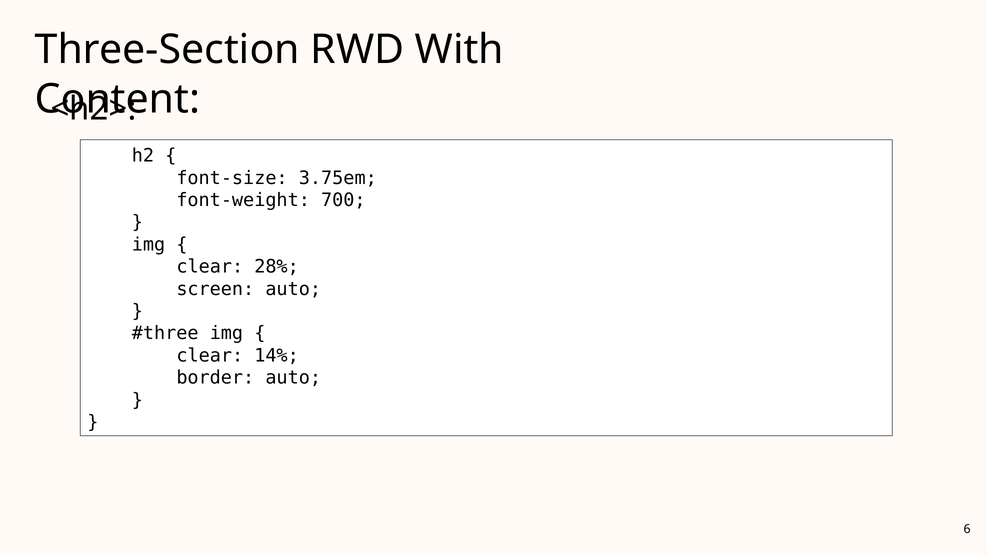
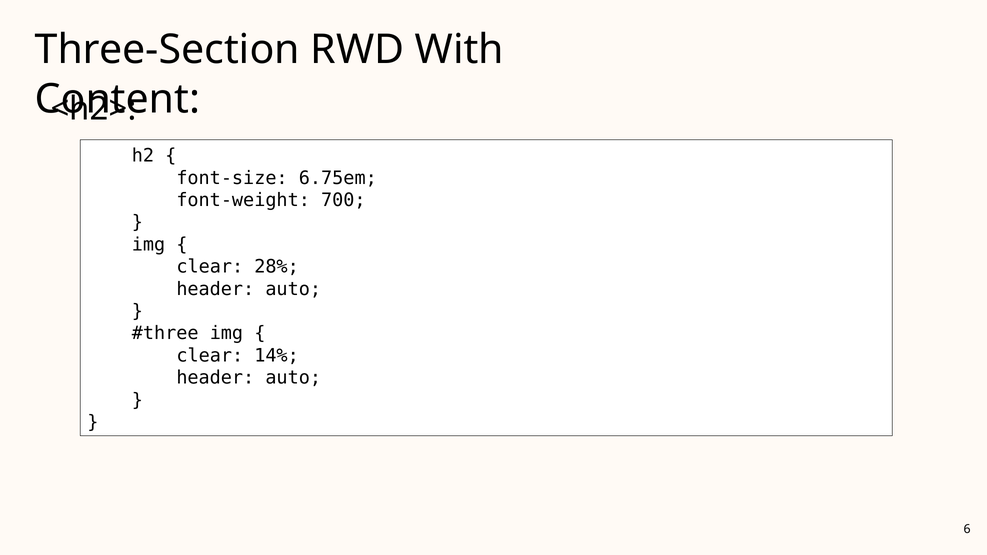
3.75em: 3.75em -> 6.75em
screen at (215, 289): screen -> header
border at (215, 378): border -> header
